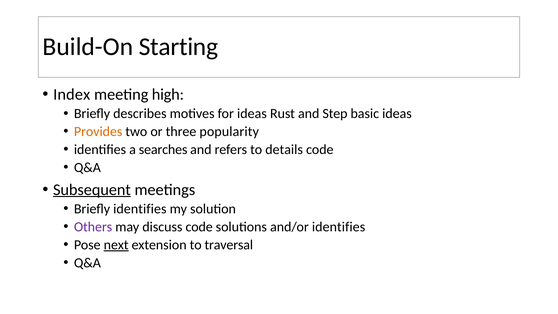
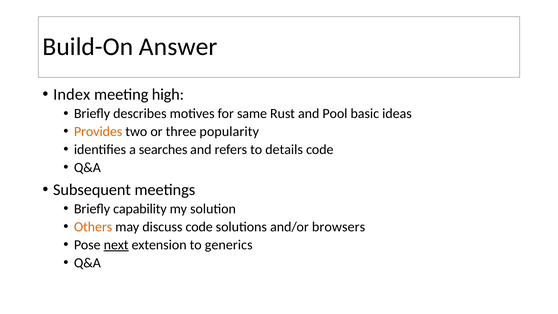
Starting: Starting -> Answer
for ideas: ideas -> same
Step: Step -> Pool
Subsequent underline: present -> none
Briefly identifies: identifies -> capability
Others colour: purple -> orange
and/or identifies: identifies -> browsers
traversal: traversal -> generics
